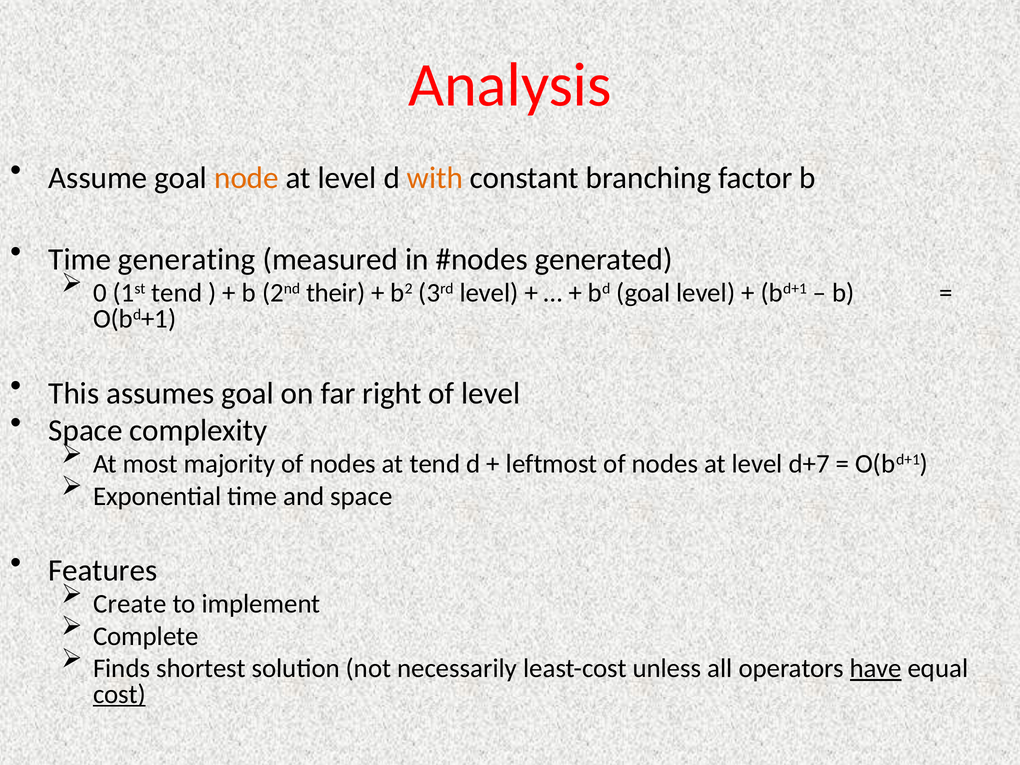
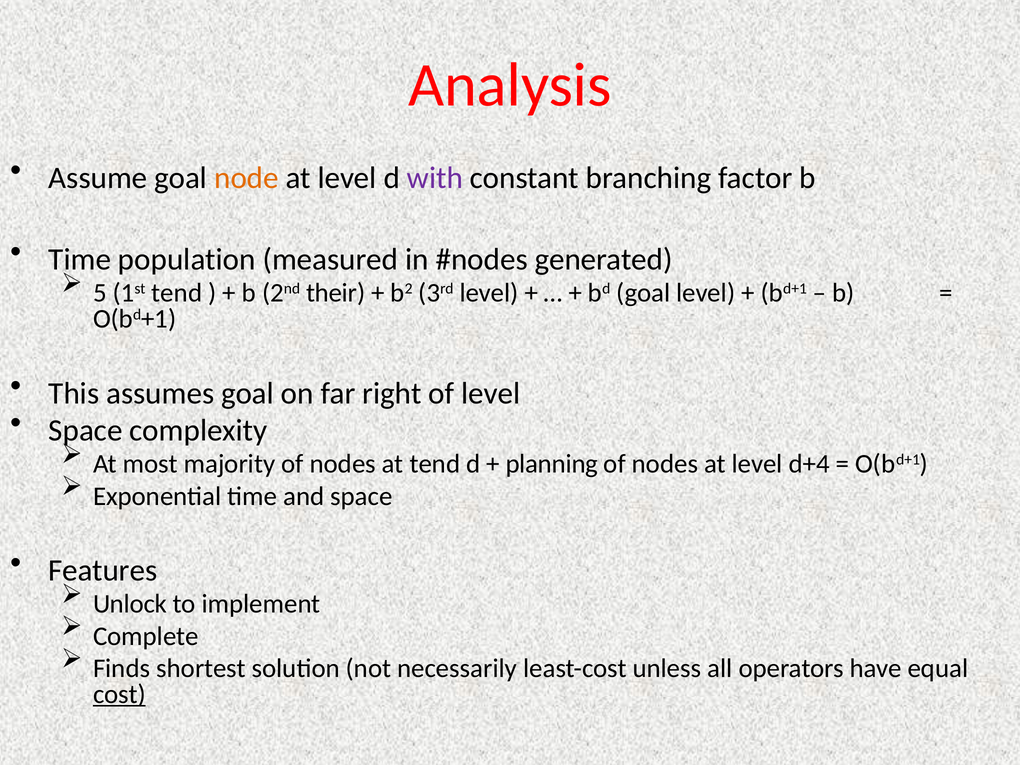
with colour: orange -> purple
generating: generating -> population
0: 0 -> 5
leftmost: leftmost -> planning
d+7: d+7 -> d+4
Create: Create -> Unlock
have underline: present -> none
